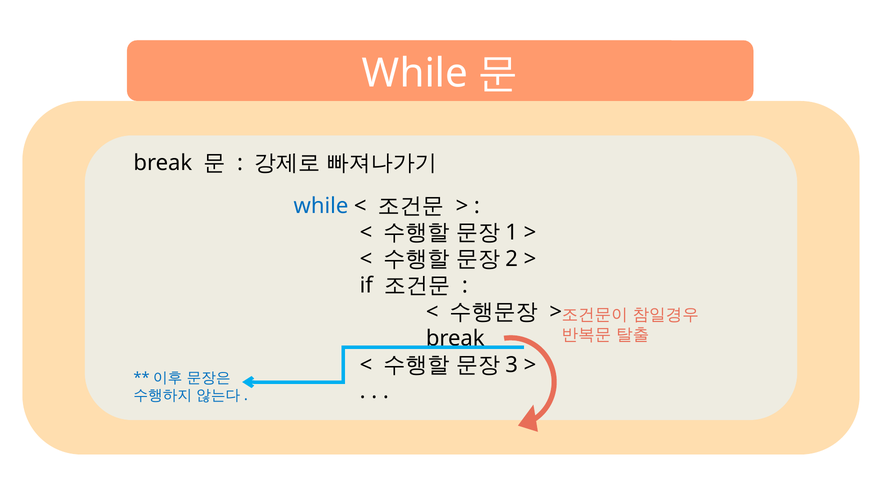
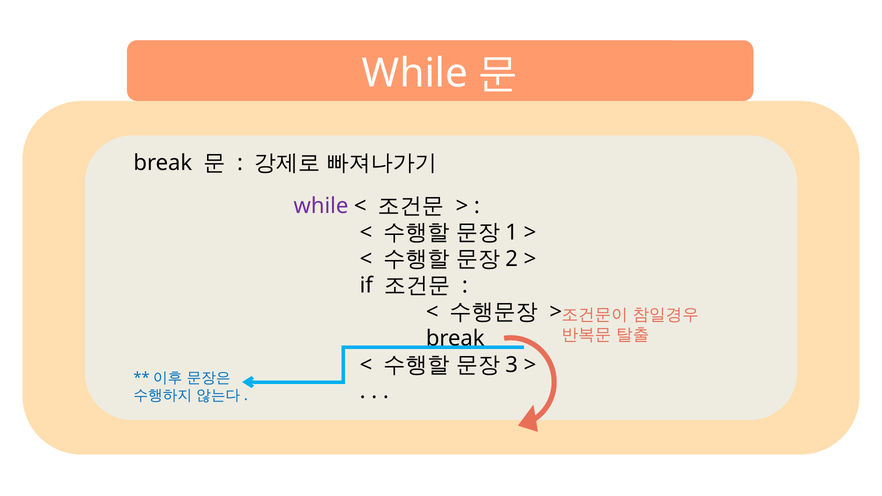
while at (321, 206) colour: blue -> purple
